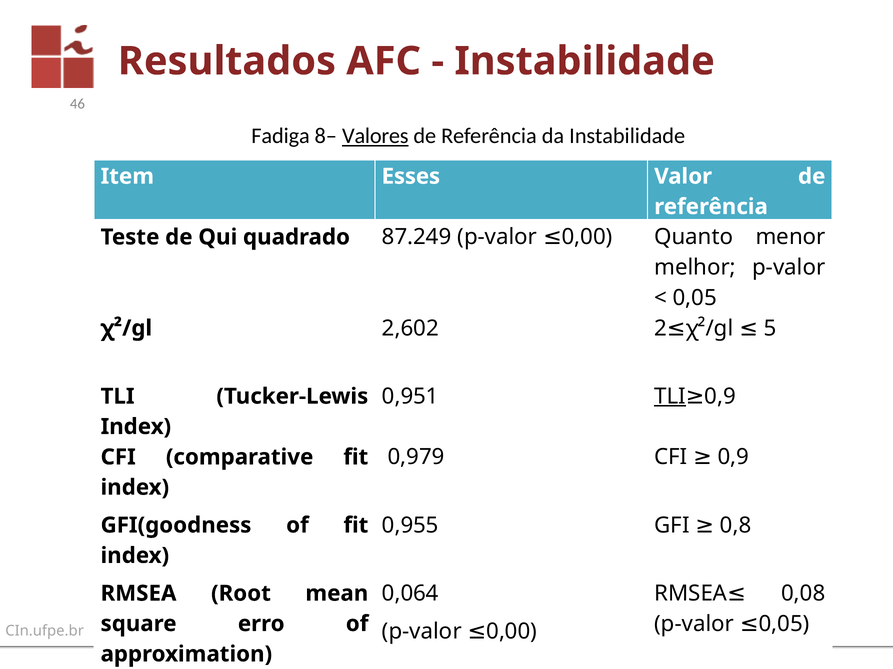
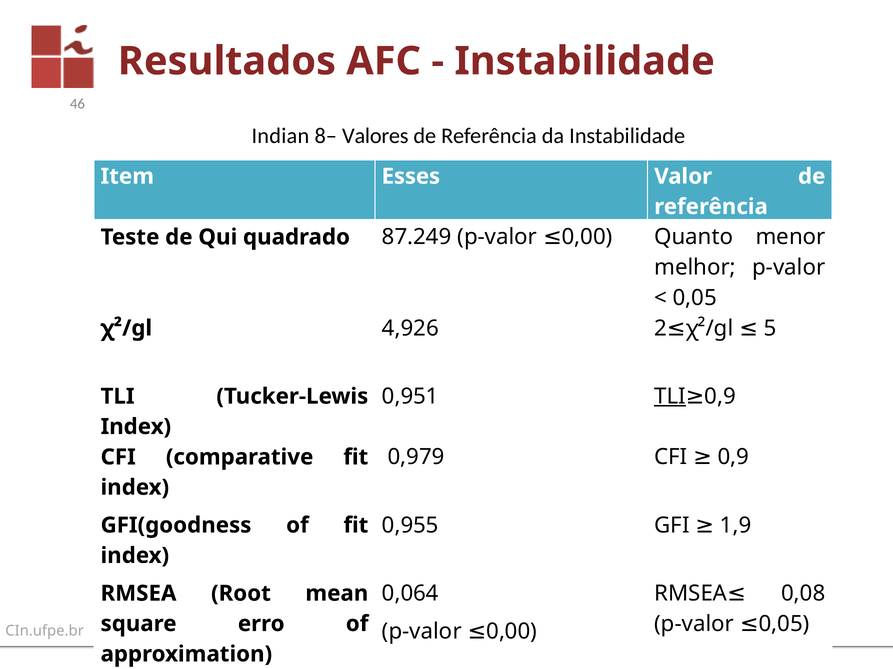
Fadiga: Fadiga -> Indian
Valores underline: present -> none
2,602: 2,602 -> 4,926
0,8: 0,8 -> 1,9
